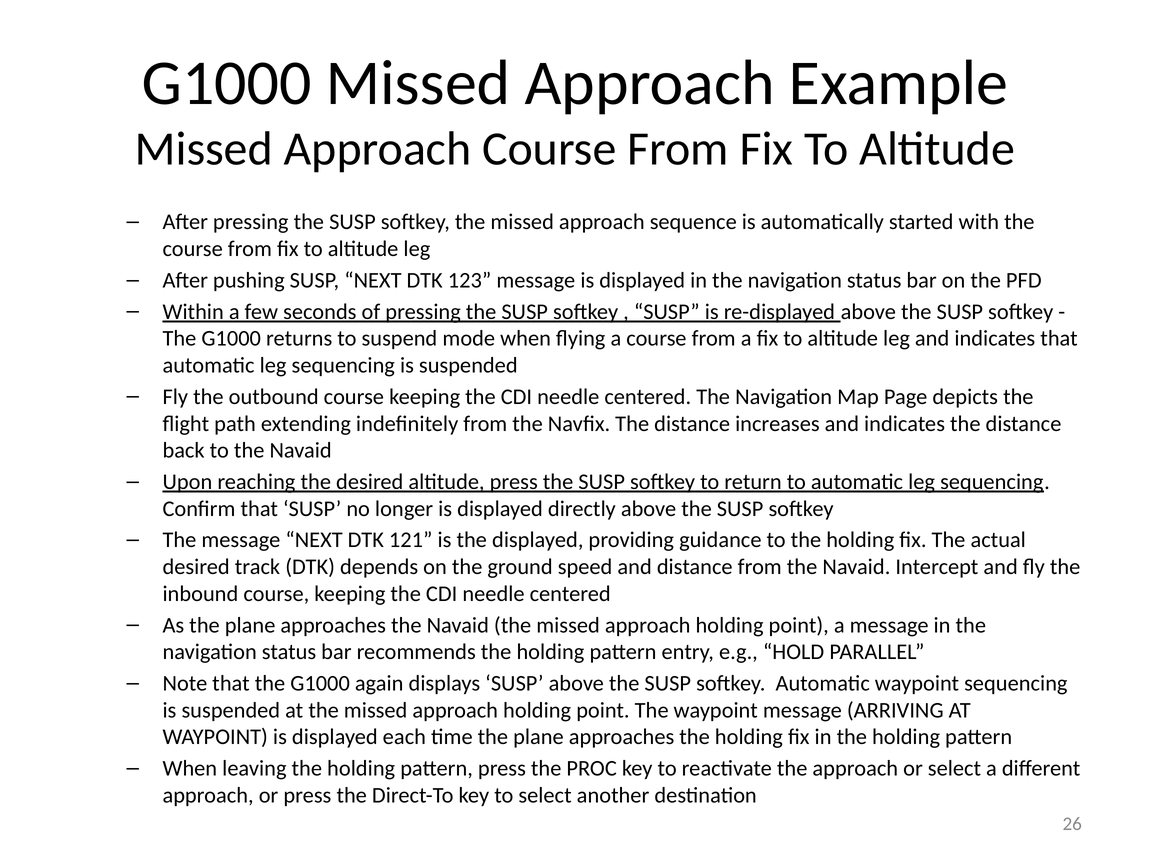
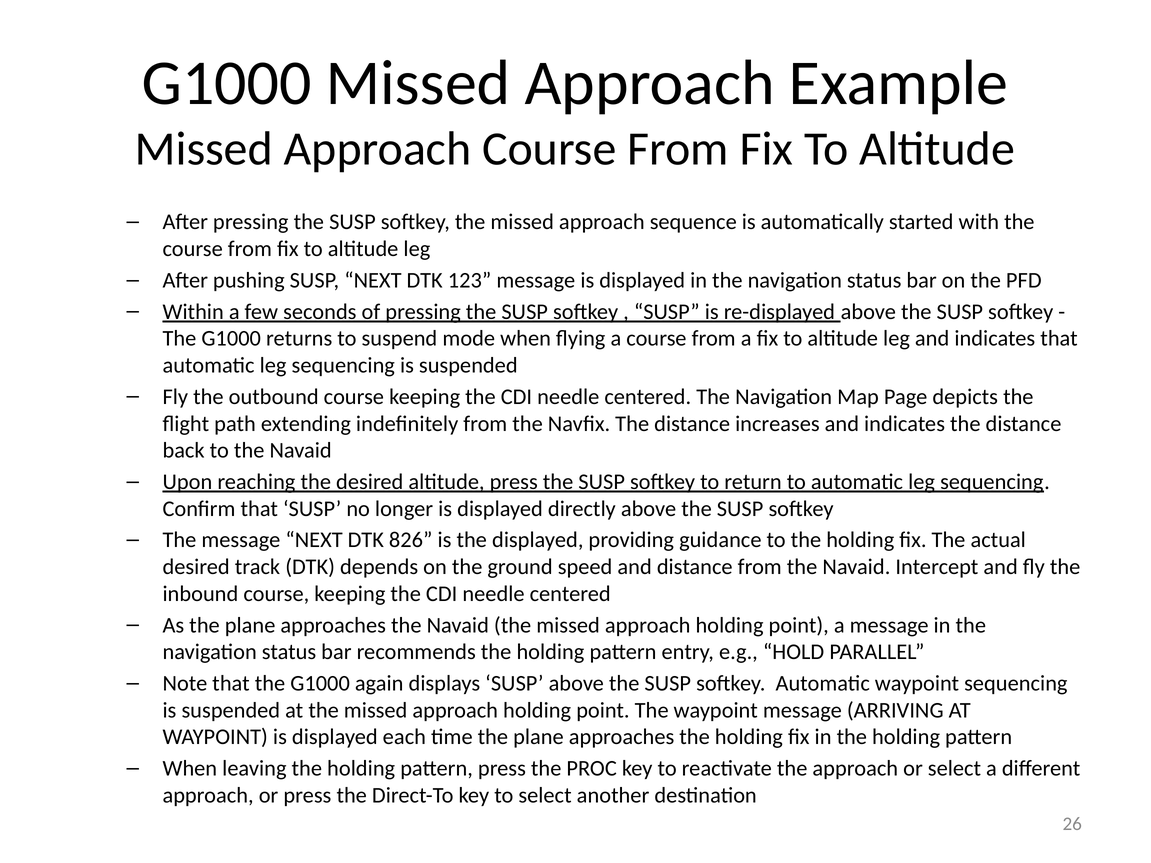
121: 121 -> 826
